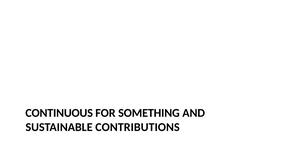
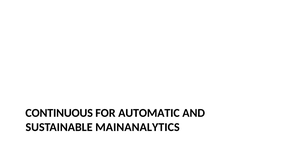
SOMETHING: SOMETHING -> AUTOMATIC
CONTRIBUTIONS: CONTRIBUTIONS -> MAINANALYTICS
